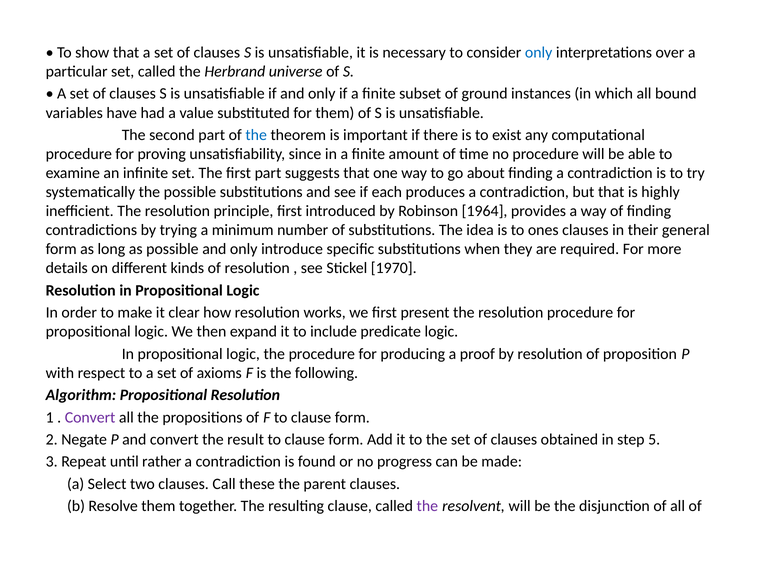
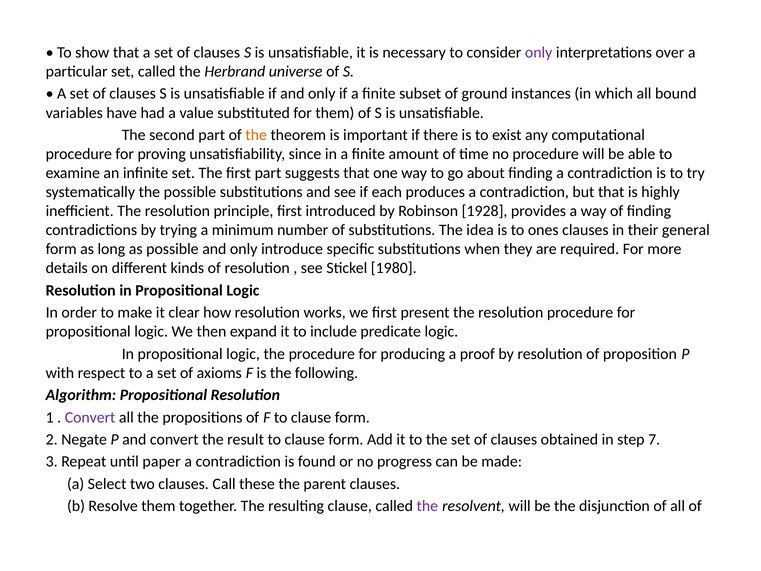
only at (539, 52) colour: blue -> purple
the at (256, 135) colour: blue -> orange
1964: 1964 -> 1928
1970: 1970 -> 1980
5: 5 -> 7
rather: rather -> paper
